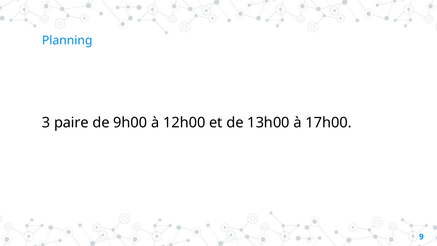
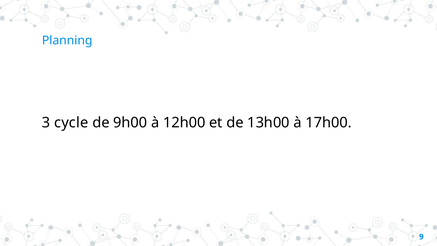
paire: paire -> cycle
